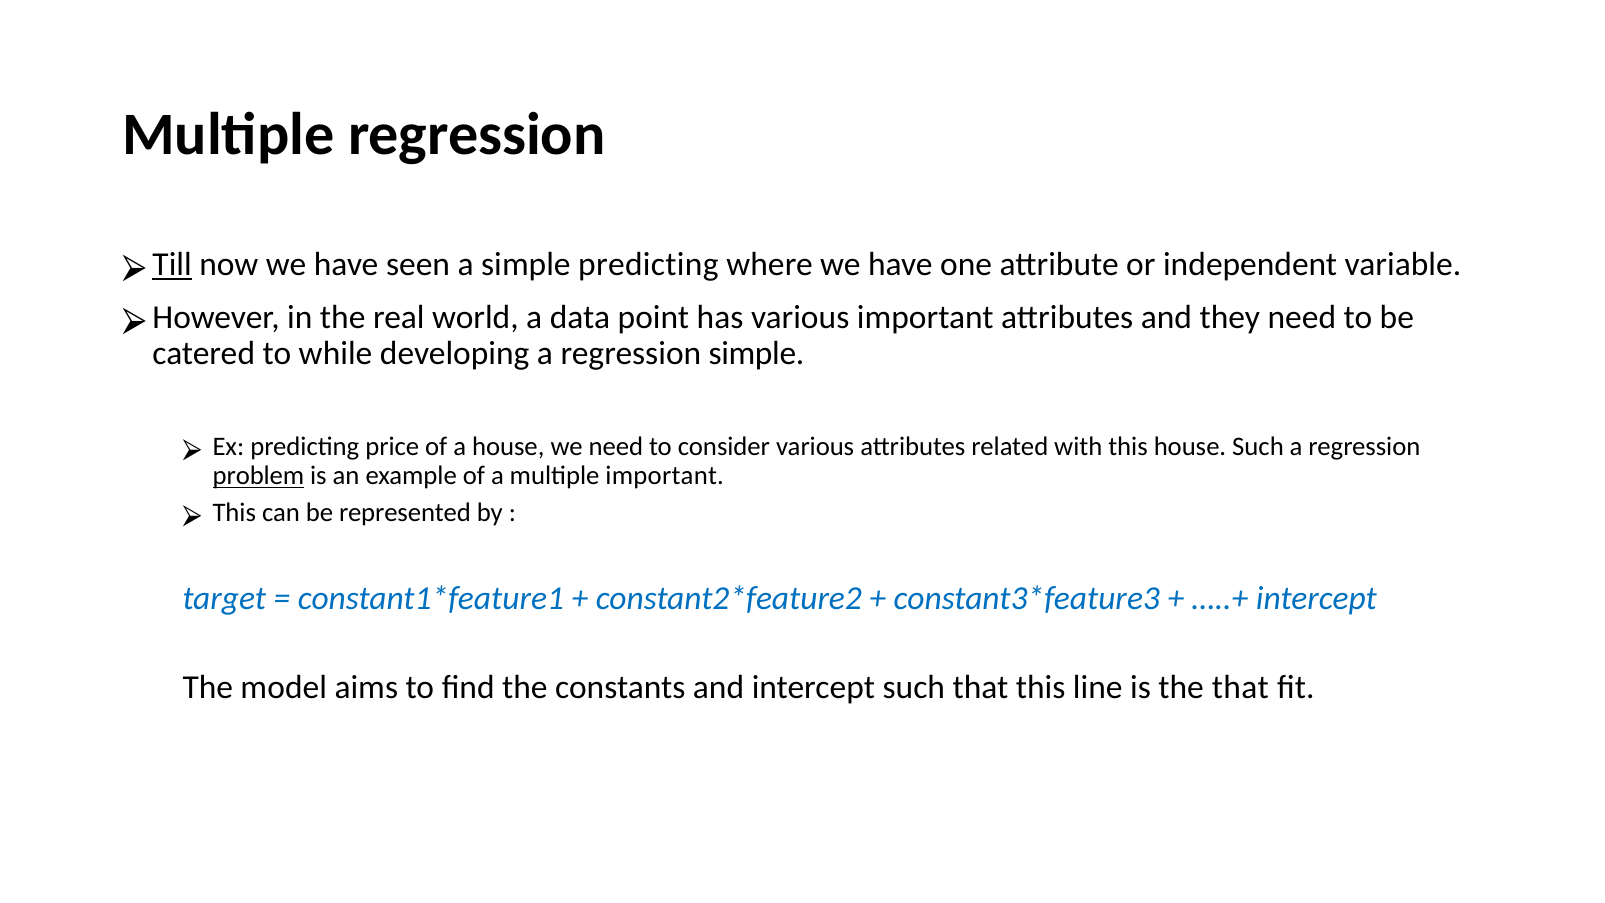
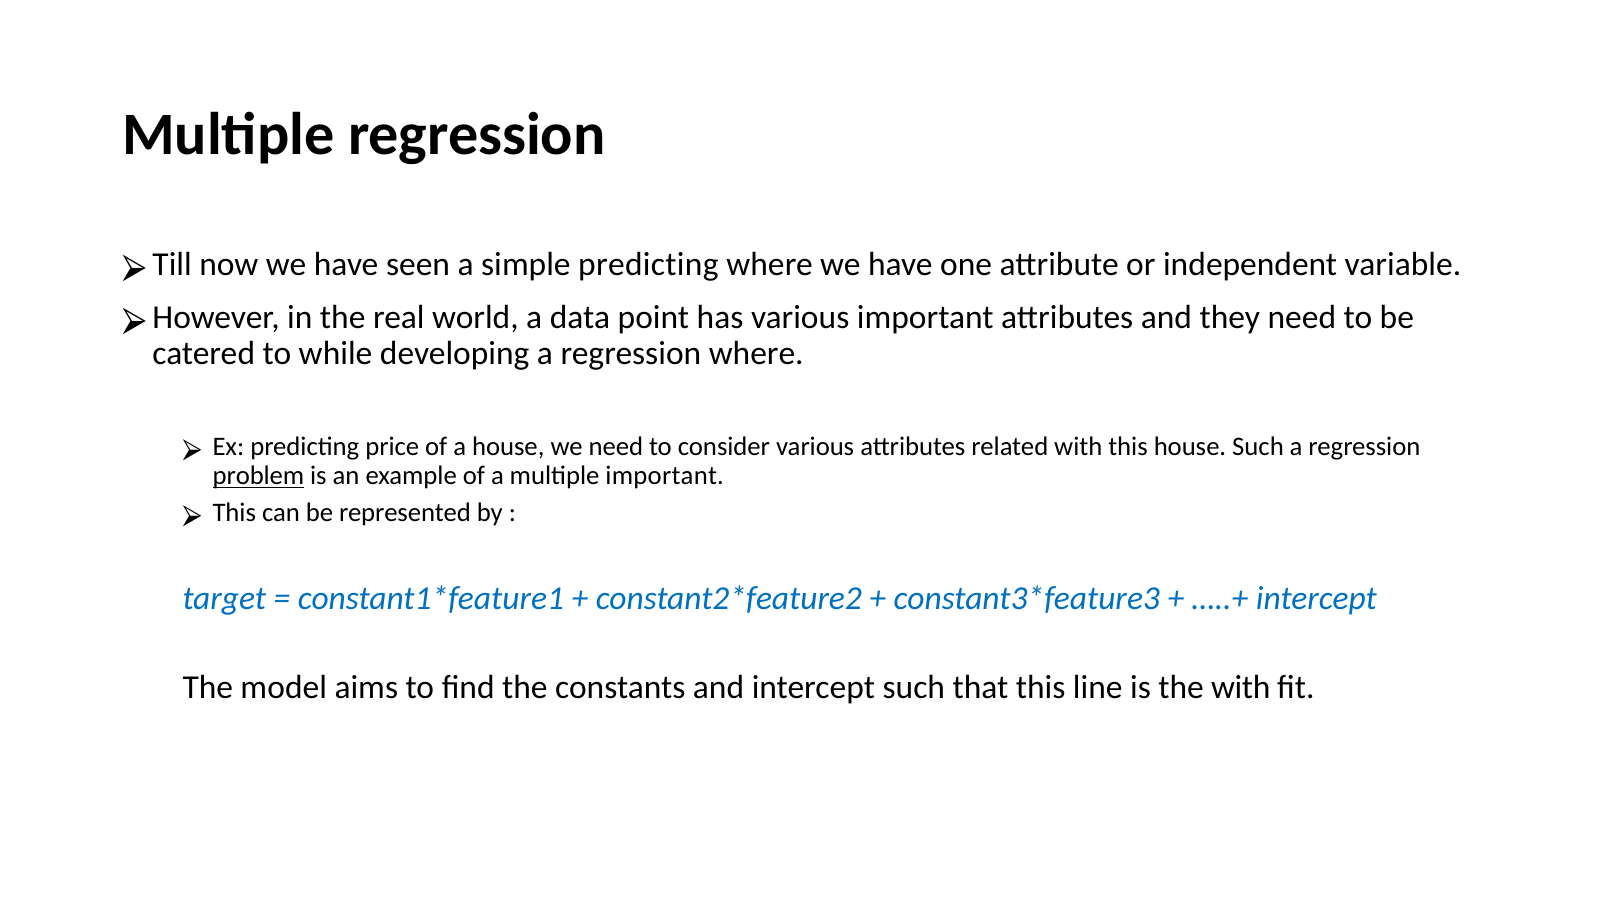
Till underline: present -> none
regression simple: simple -> where
the that: that -> with
